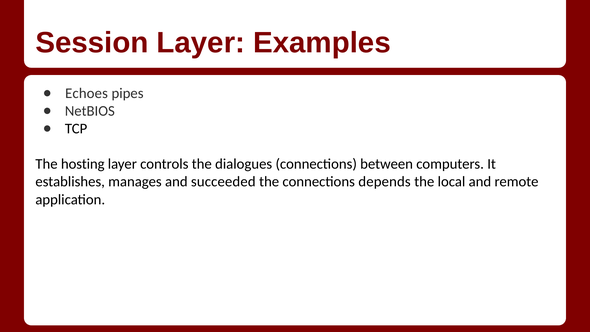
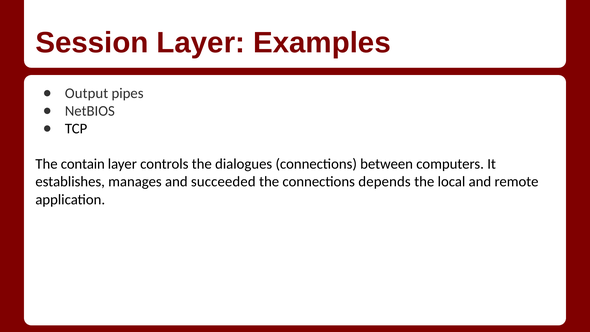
Echoes: Echoes -> Output
hosting: hosting -> contain
